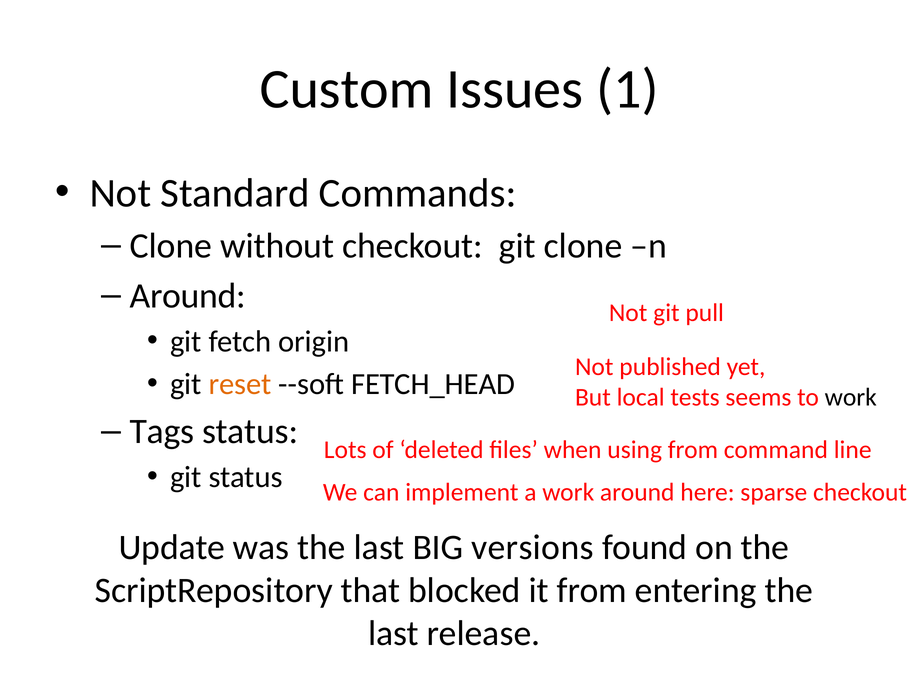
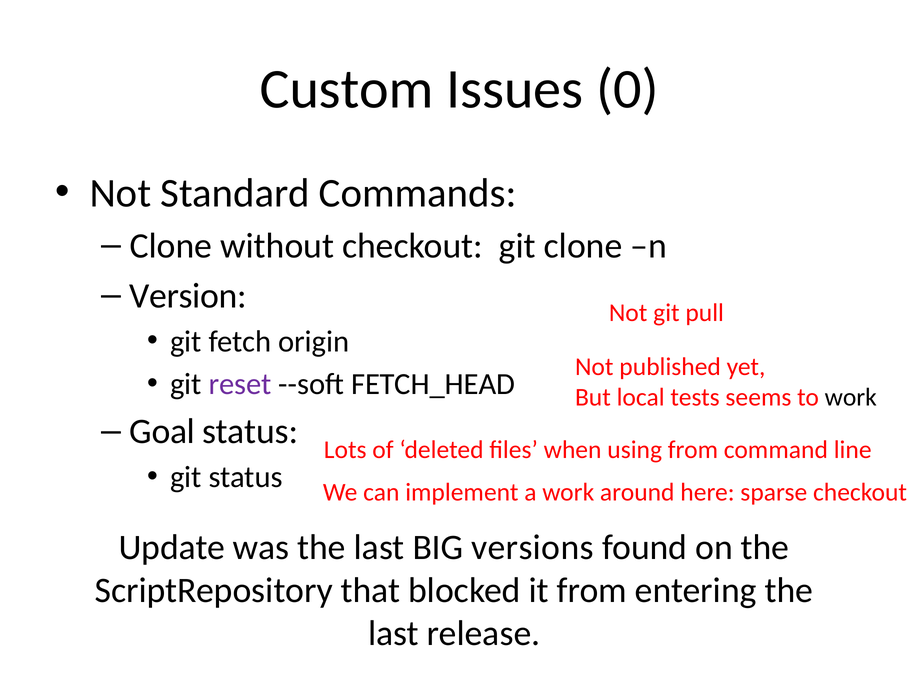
1: 1 -> 0
Around at (188, 295): Around -> Version
reset colour: orange -> purple
Tags: Tags -> Goal
